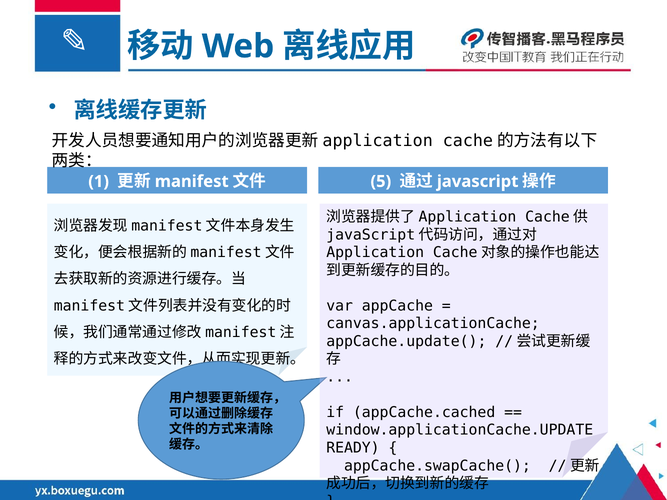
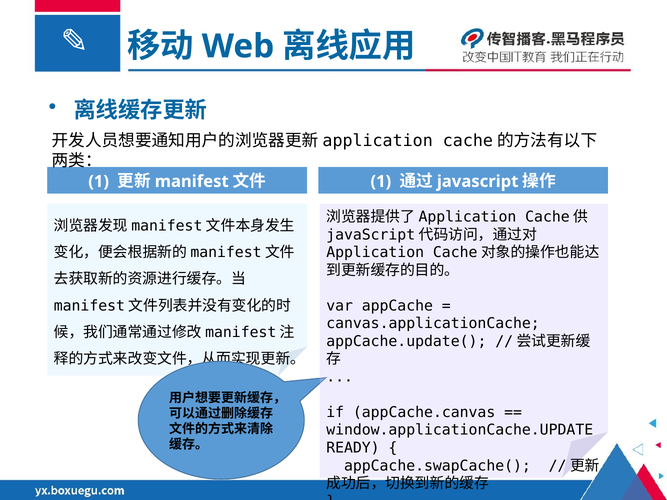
5 at (381, 182): 5 -> 1
appCache.cached: appCache.cached -> appCache.canvas
